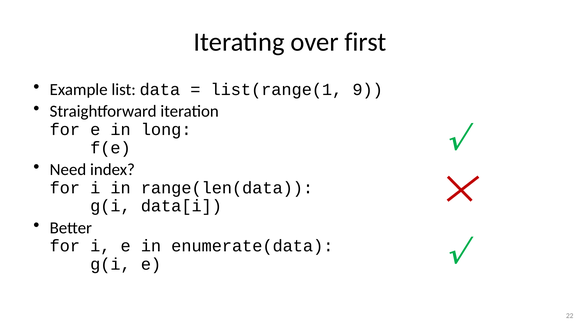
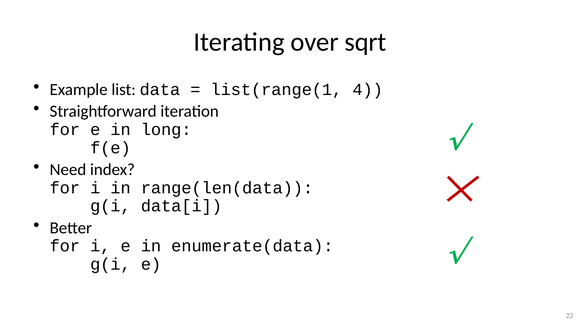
first: first -> sqrt
9: 9 -> 4
